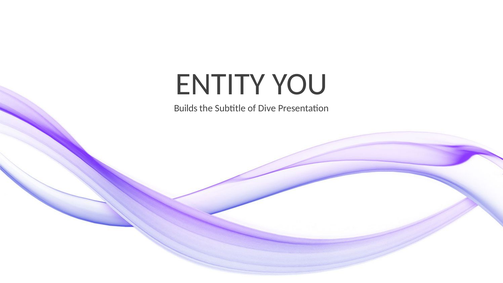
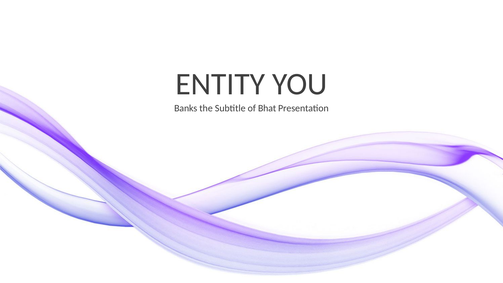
Builds: Builds -> Banks
Dive: Dive -> Bhat
